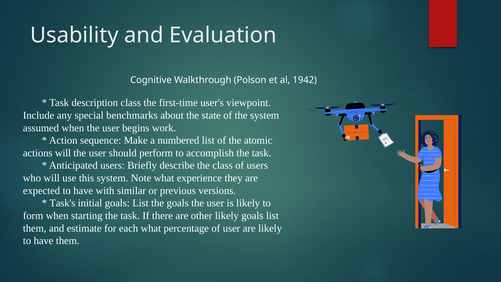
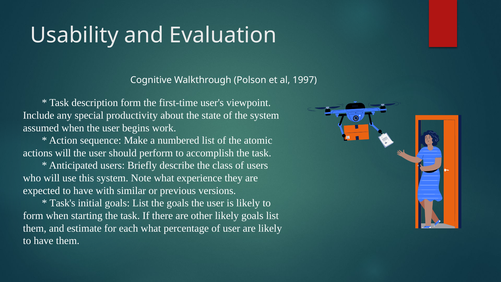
1942: 1942 -> 1997
description class: class -> form
benchmarks: benchmarks -> productivity
